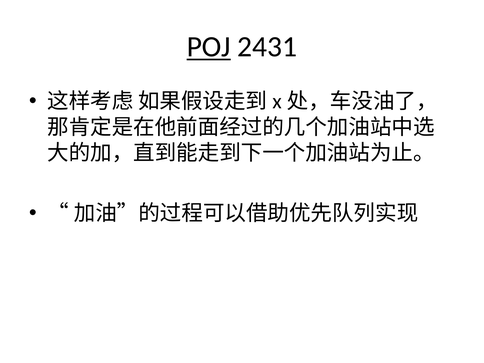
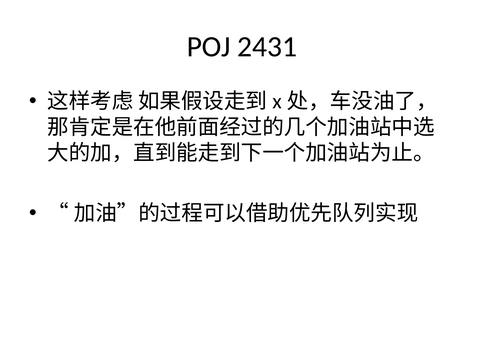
POJ underline: present -> none
